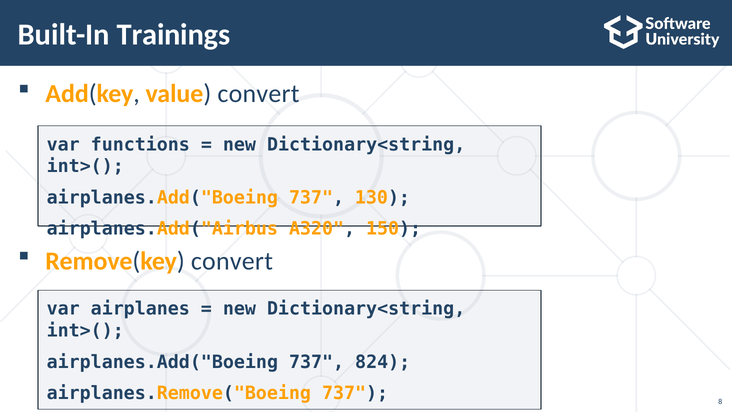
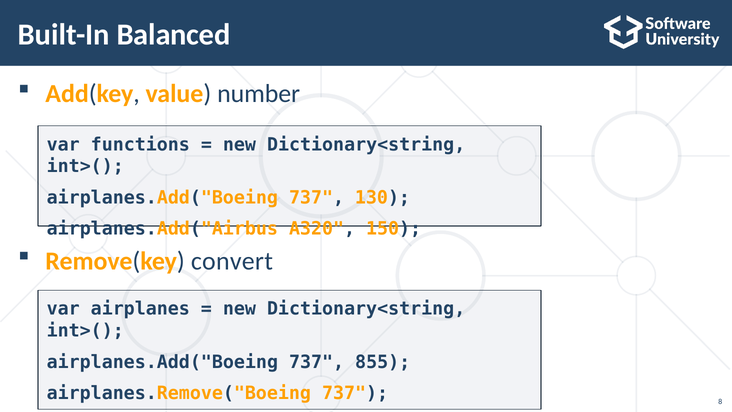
Trainings: Trainings -> Balanced
value convert: convert -> number
824: 824 -> 855
